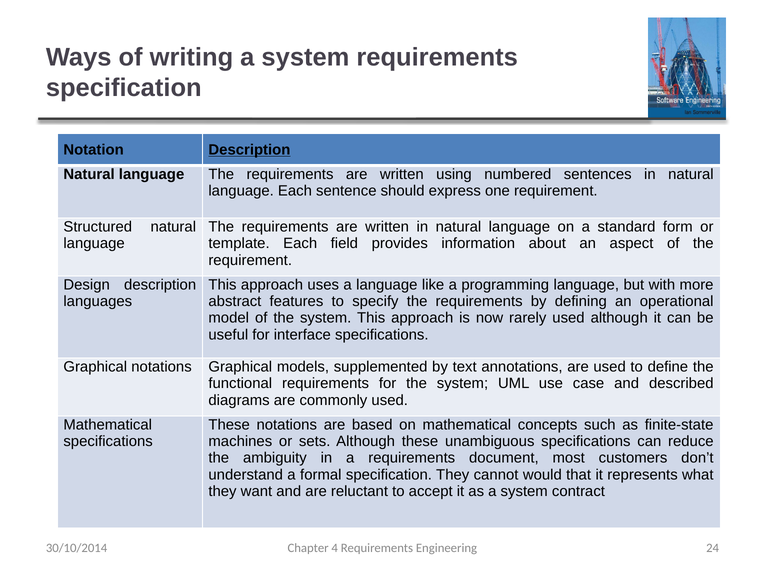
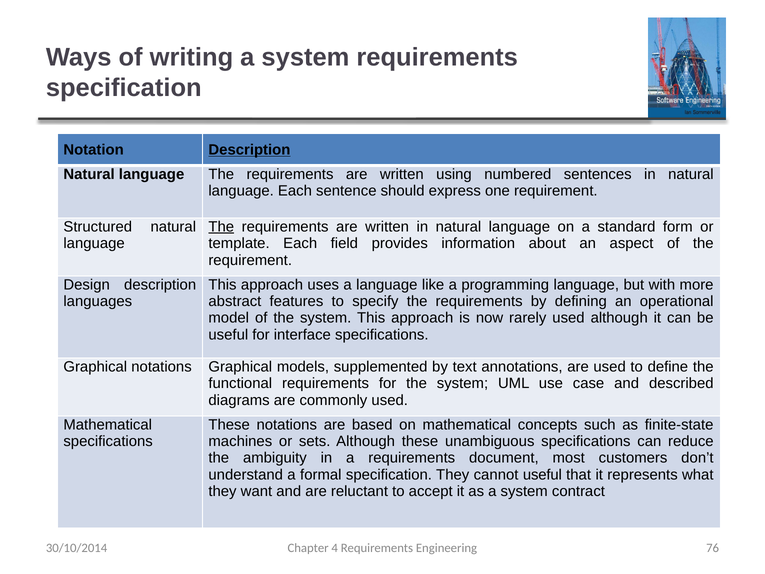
The at (221, 227) underline: none -> present
cannot would: would -> useful
24: 24 -> 76
